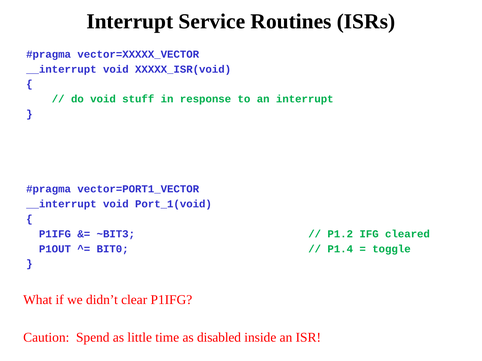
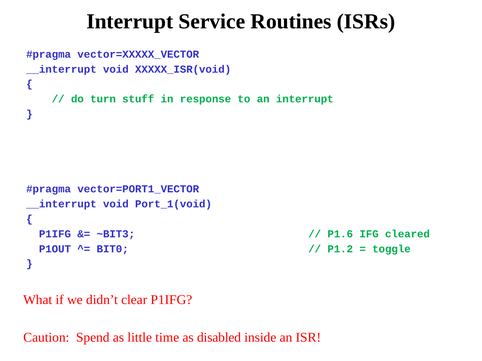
do void: void -> turn
P1.2: P1.2 -> P1.6
P1.4: P1.4 -> P1.2
